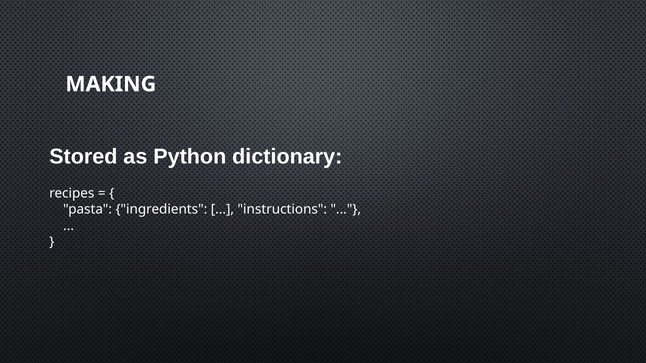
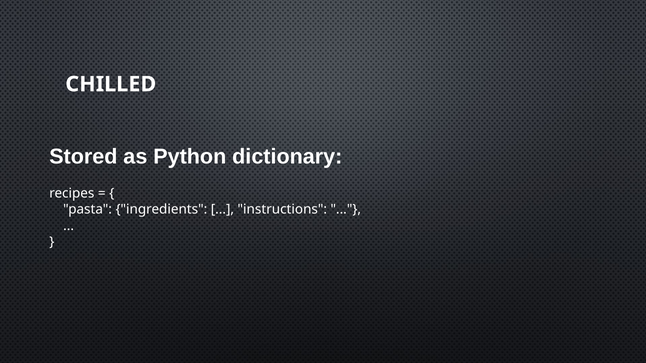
MAKING: MAKING -> CHILLED
